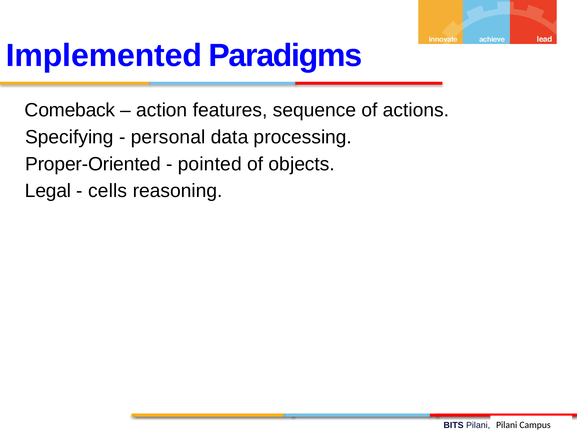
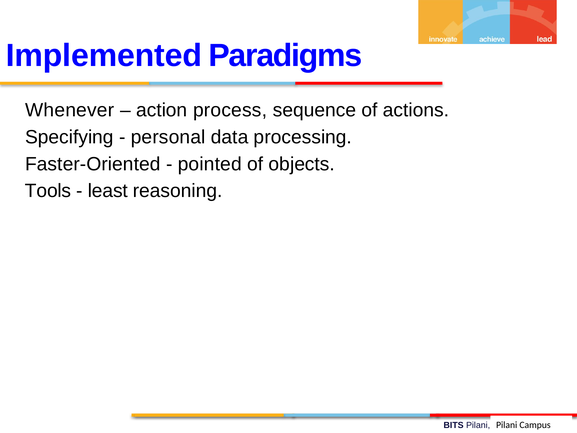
Comeback: Comeback -> Whenever
features: features -> process
Proper-Oriented: Proper-Oriented -> Faster-Oriented
Legal: Legal -> Tools
cells: cells -> least
